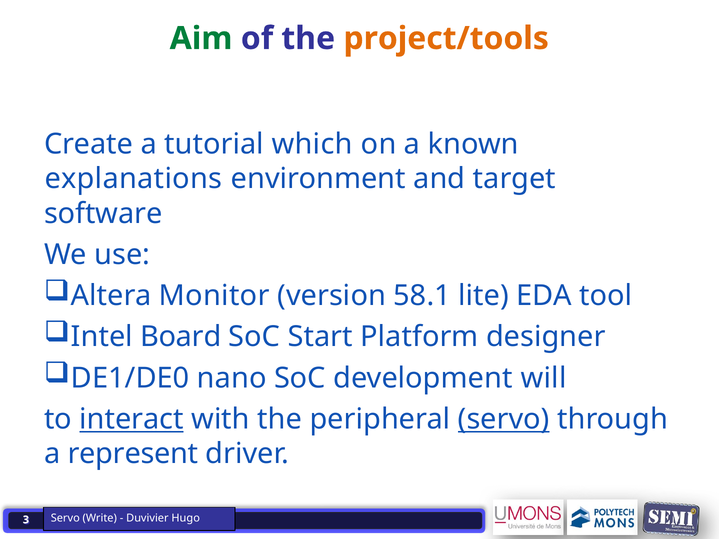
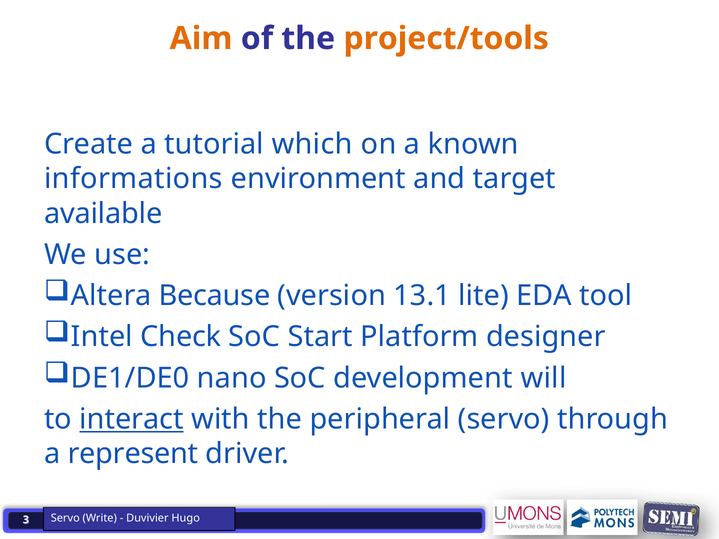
Aim colour: green -> orange
explanations: explanations -> informations
software: software -> available
Monitor: Monitor -> Because
58.1: 58.1 -> 13.1
Board: Board -> Check
servo at (504, 419) underline: present -> none
